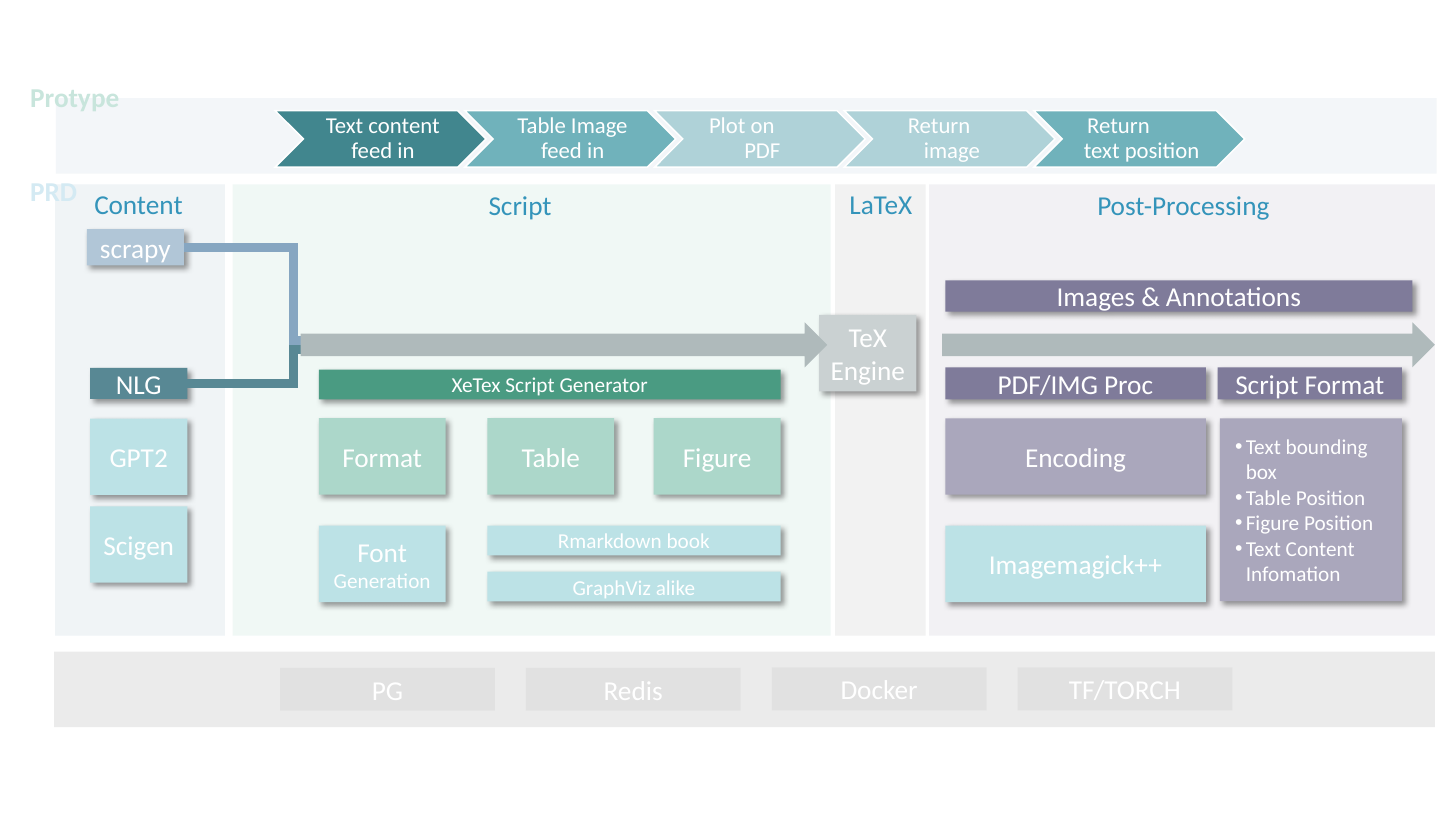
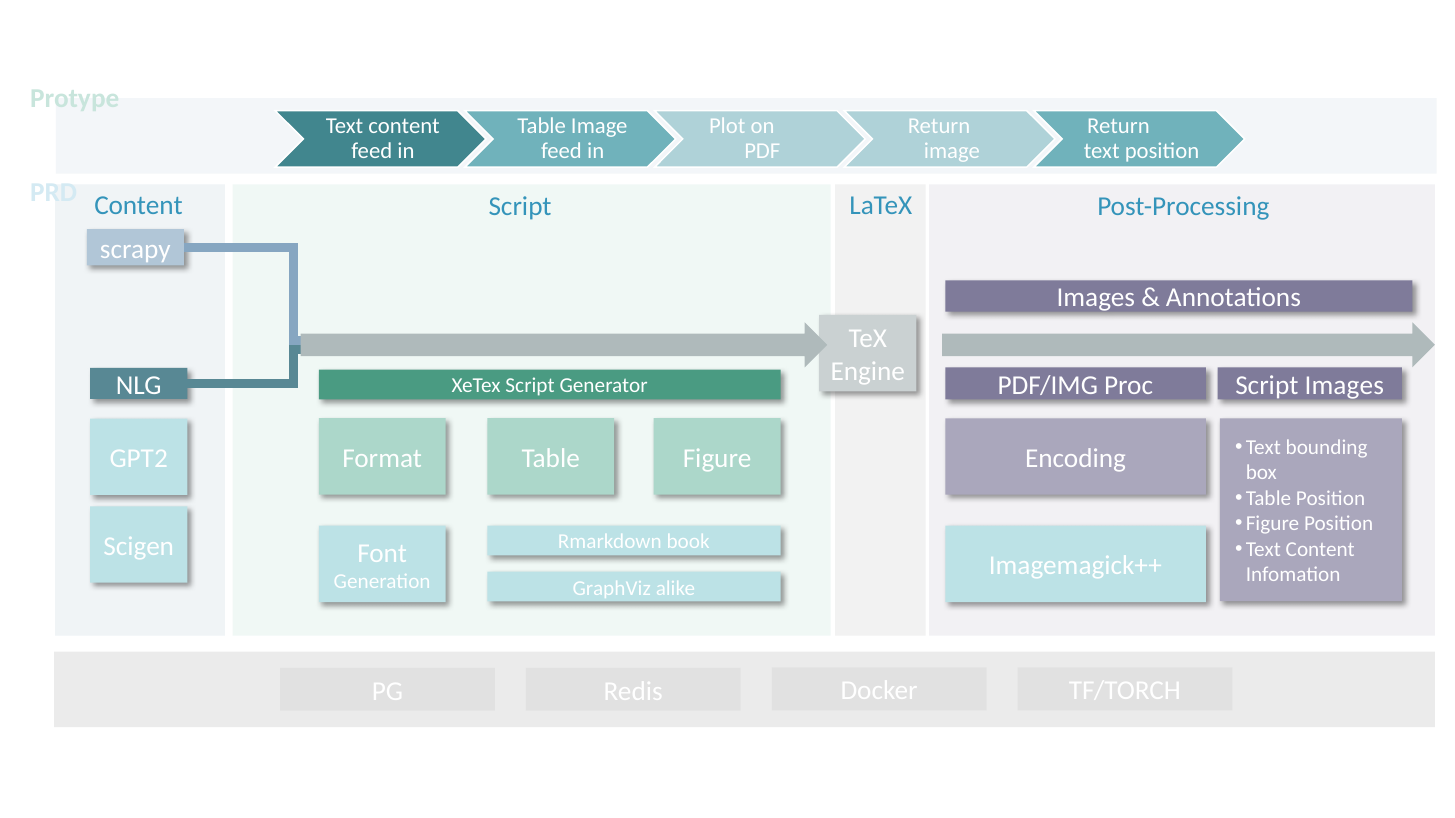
Script Format: Format -> Images
